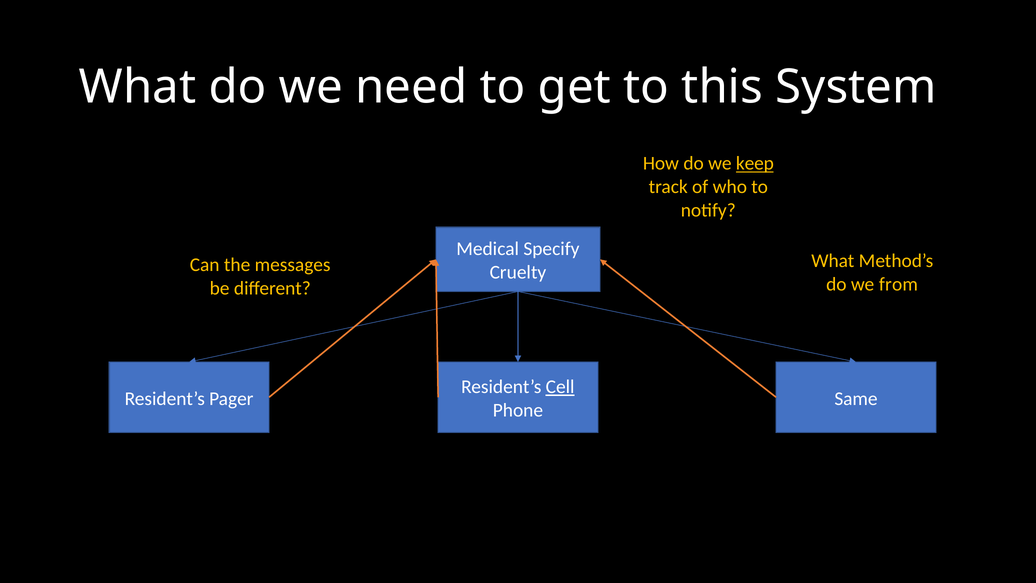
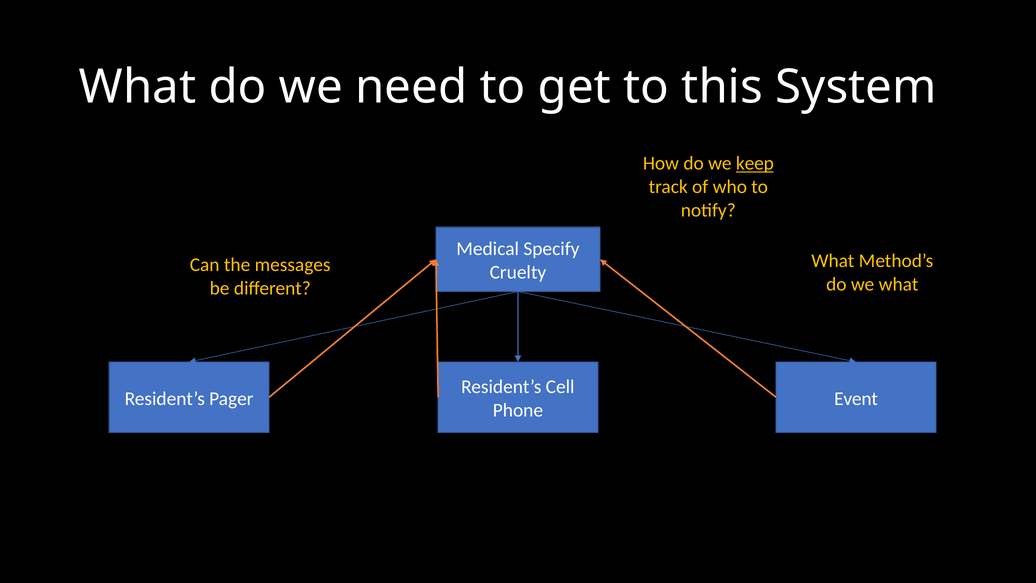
we from: from -> what
Cell underline: present -> none
Same: Same -> Event
